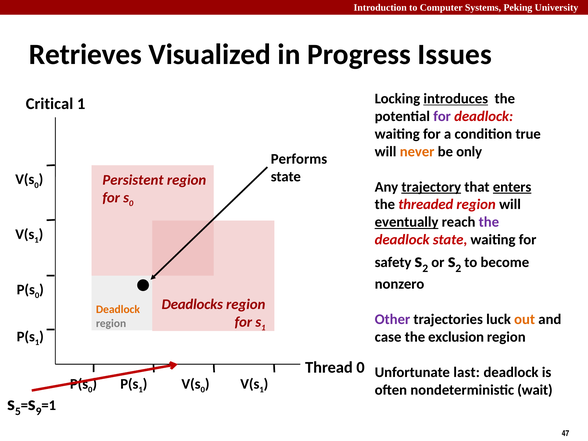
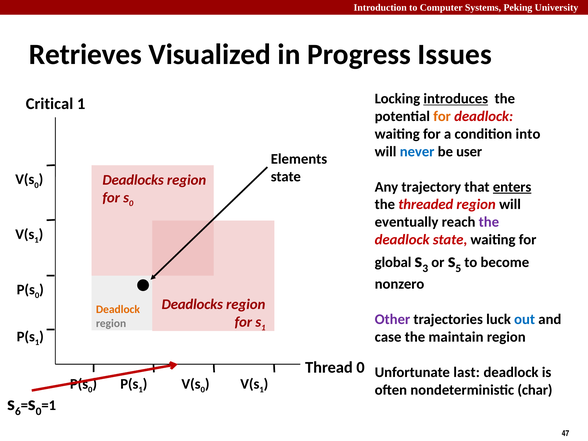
for at (442, 116) colour: purple -> orange
true: true -> into
never colour: orange -> blue
only: only -> user
Performs: Performs -> Elements
Persistent at (133, 180): Persistent -> Deadlocks
trajectory underline: present -> none
eventually underline: present -> none
safety: safety -> global
2 at (425, 268): 2 -> 3
2 at (458, 268): 2 -> 5
out colour: orange -> blue
exclusion: exclusion -> maintain
wait: wait -> char
5: 5 -> 6
9 at (39, 411): 9 -> 0
